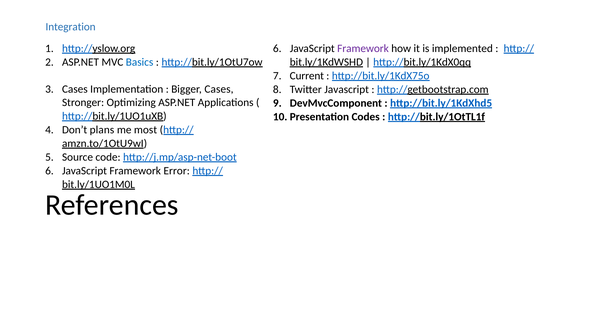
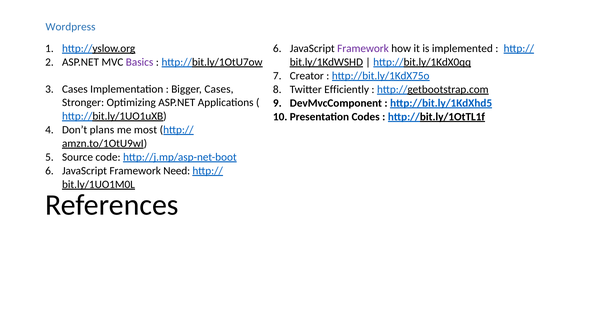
Integration: Integration -> Wordpress
Basics colour: blue -> purple
Current: Current -> Creator
Twitter Javascript: Javascript -> Efficiently
Error: Error -> Need
